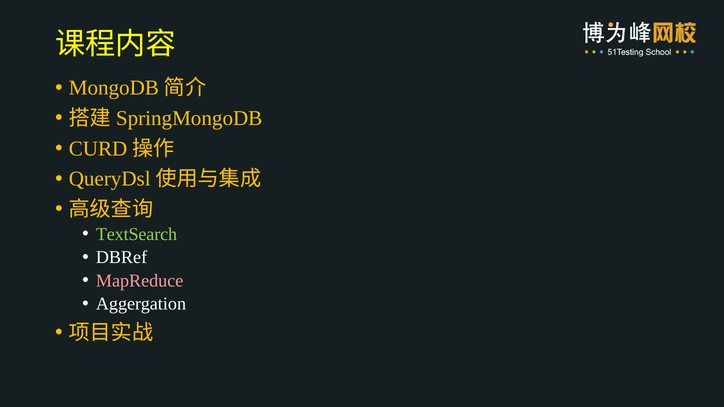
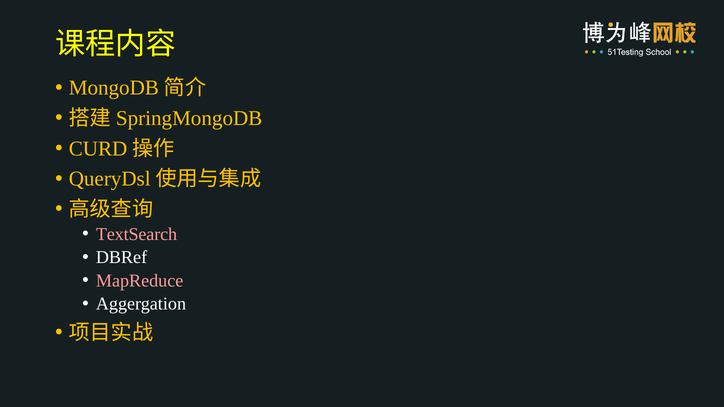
TextSearch colour: light green -> pink
